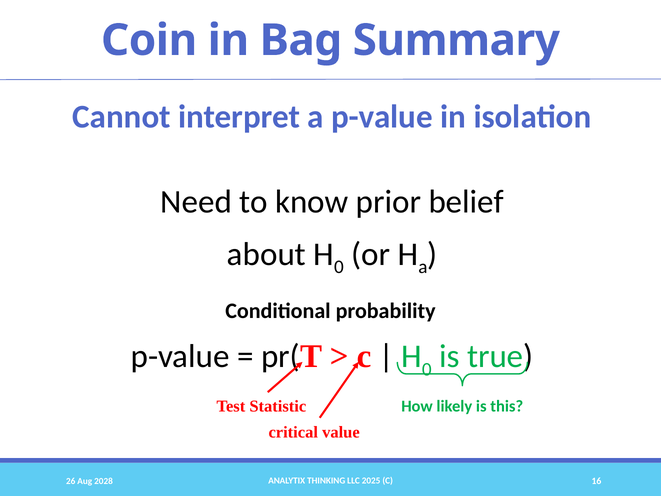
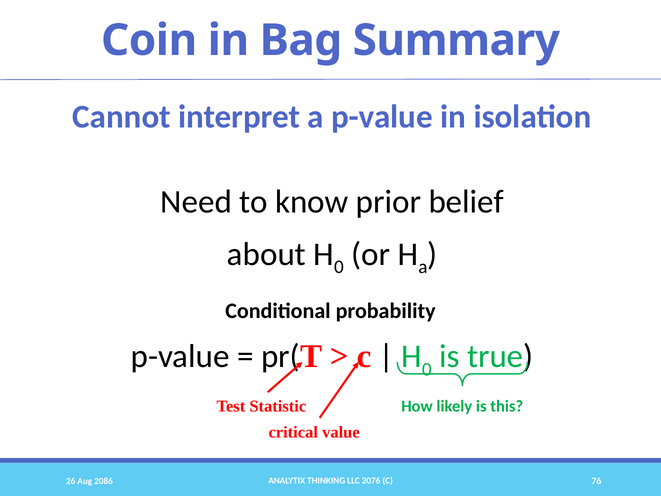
2025: 2025 -> 2076
16: 16 -> 76
2028: 2028 -> 2086
